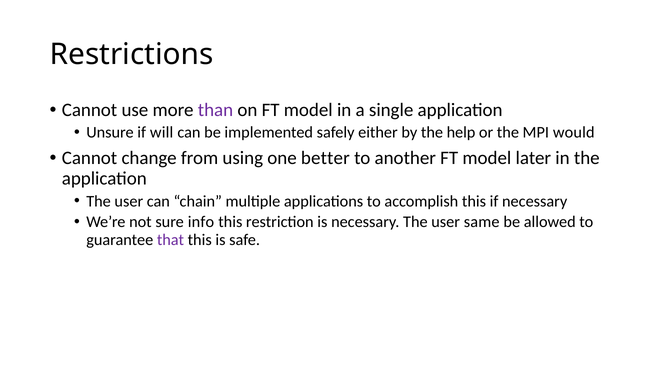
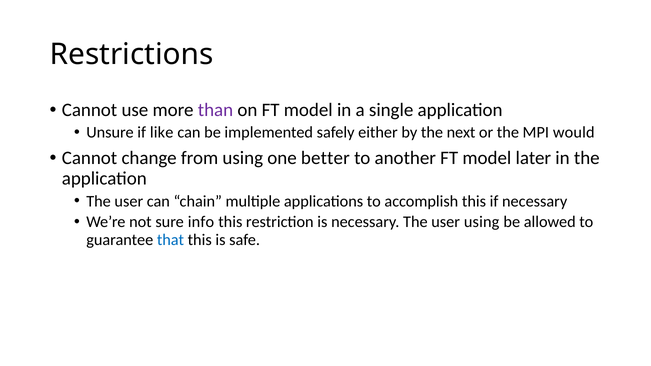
will: will -> like
help: help -> next
user same: same -> using
that colour: purple -> blue
